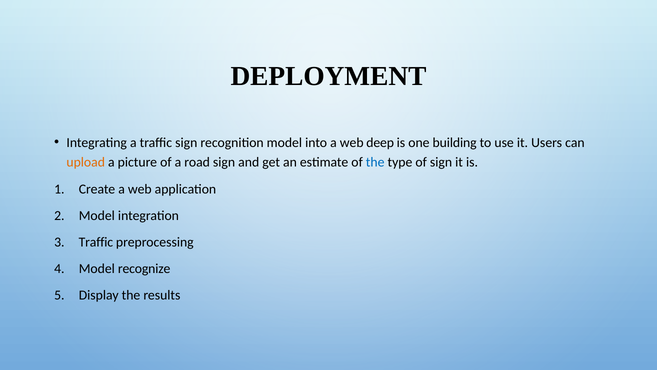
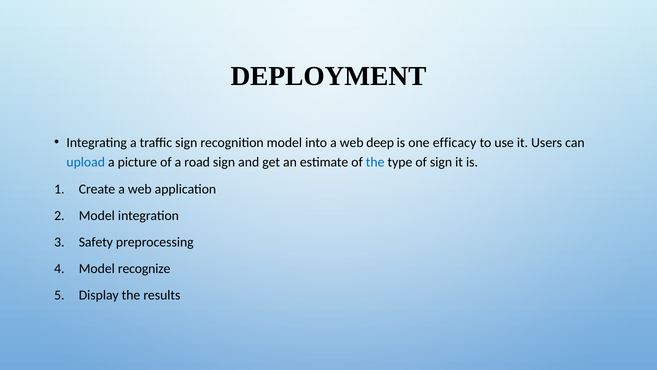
building: building -> efficacy
upload colour: orange -> blue
Traffic at (96, 242): Traffic -> Safety
